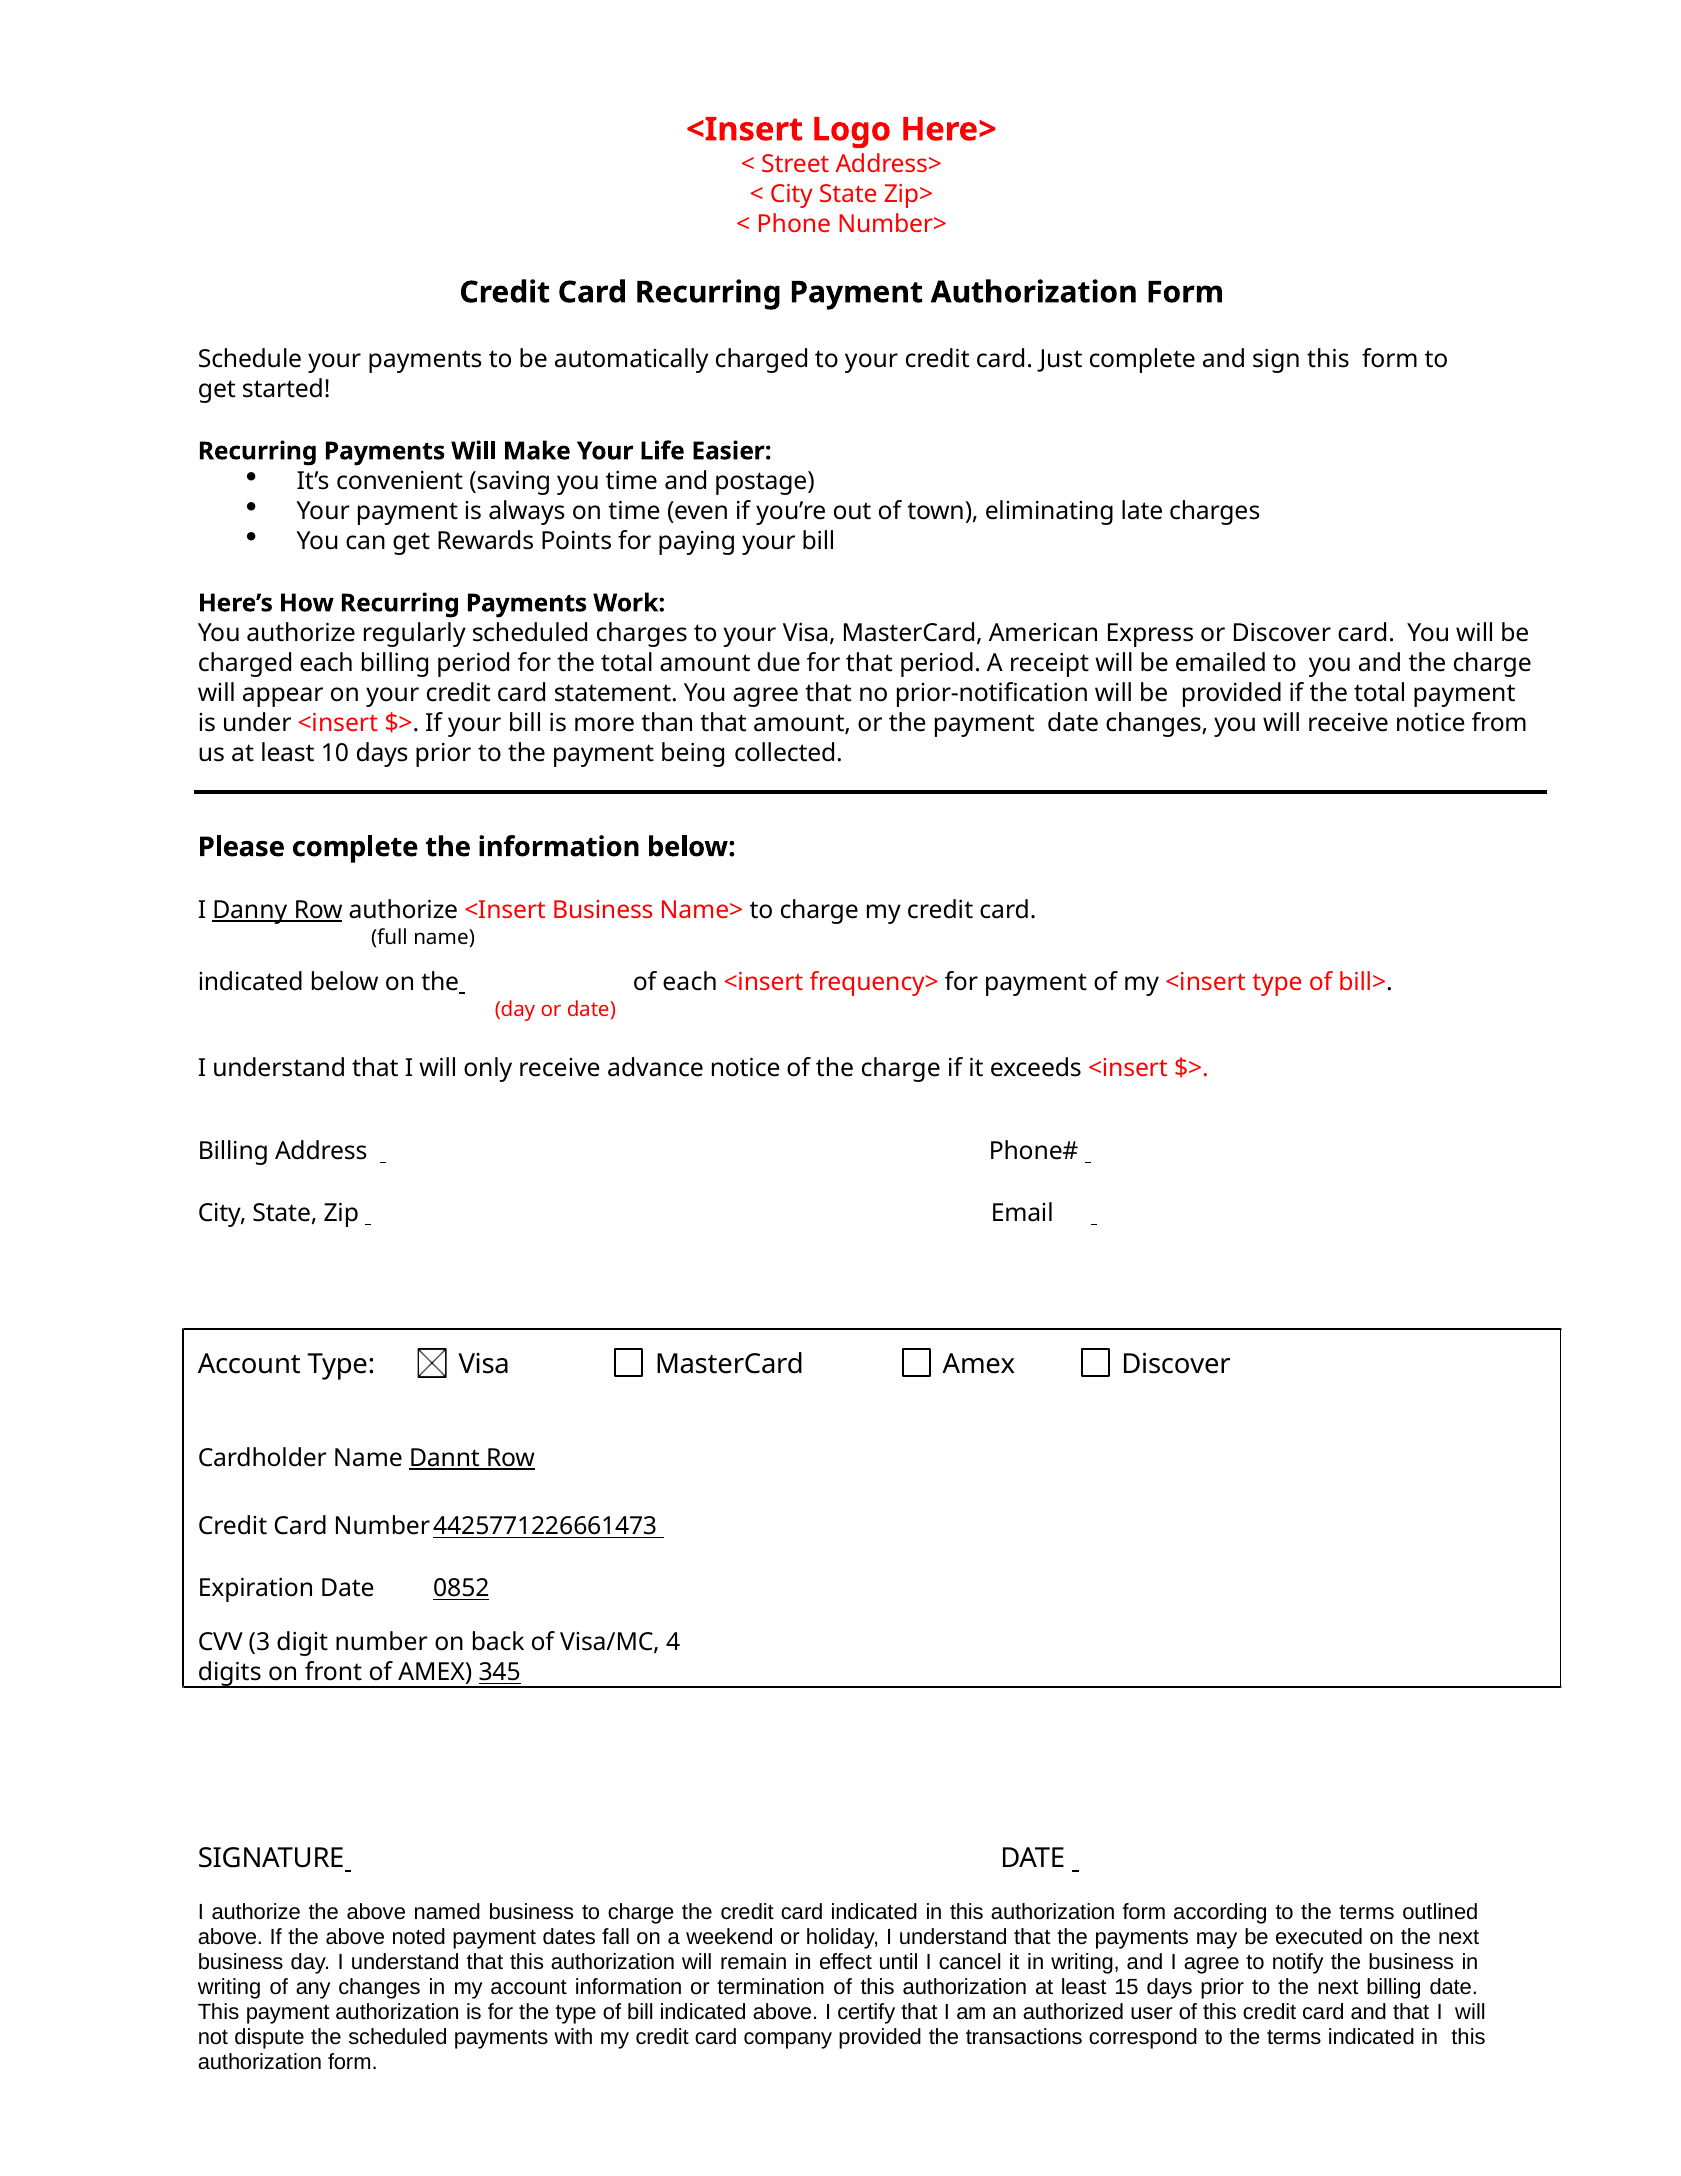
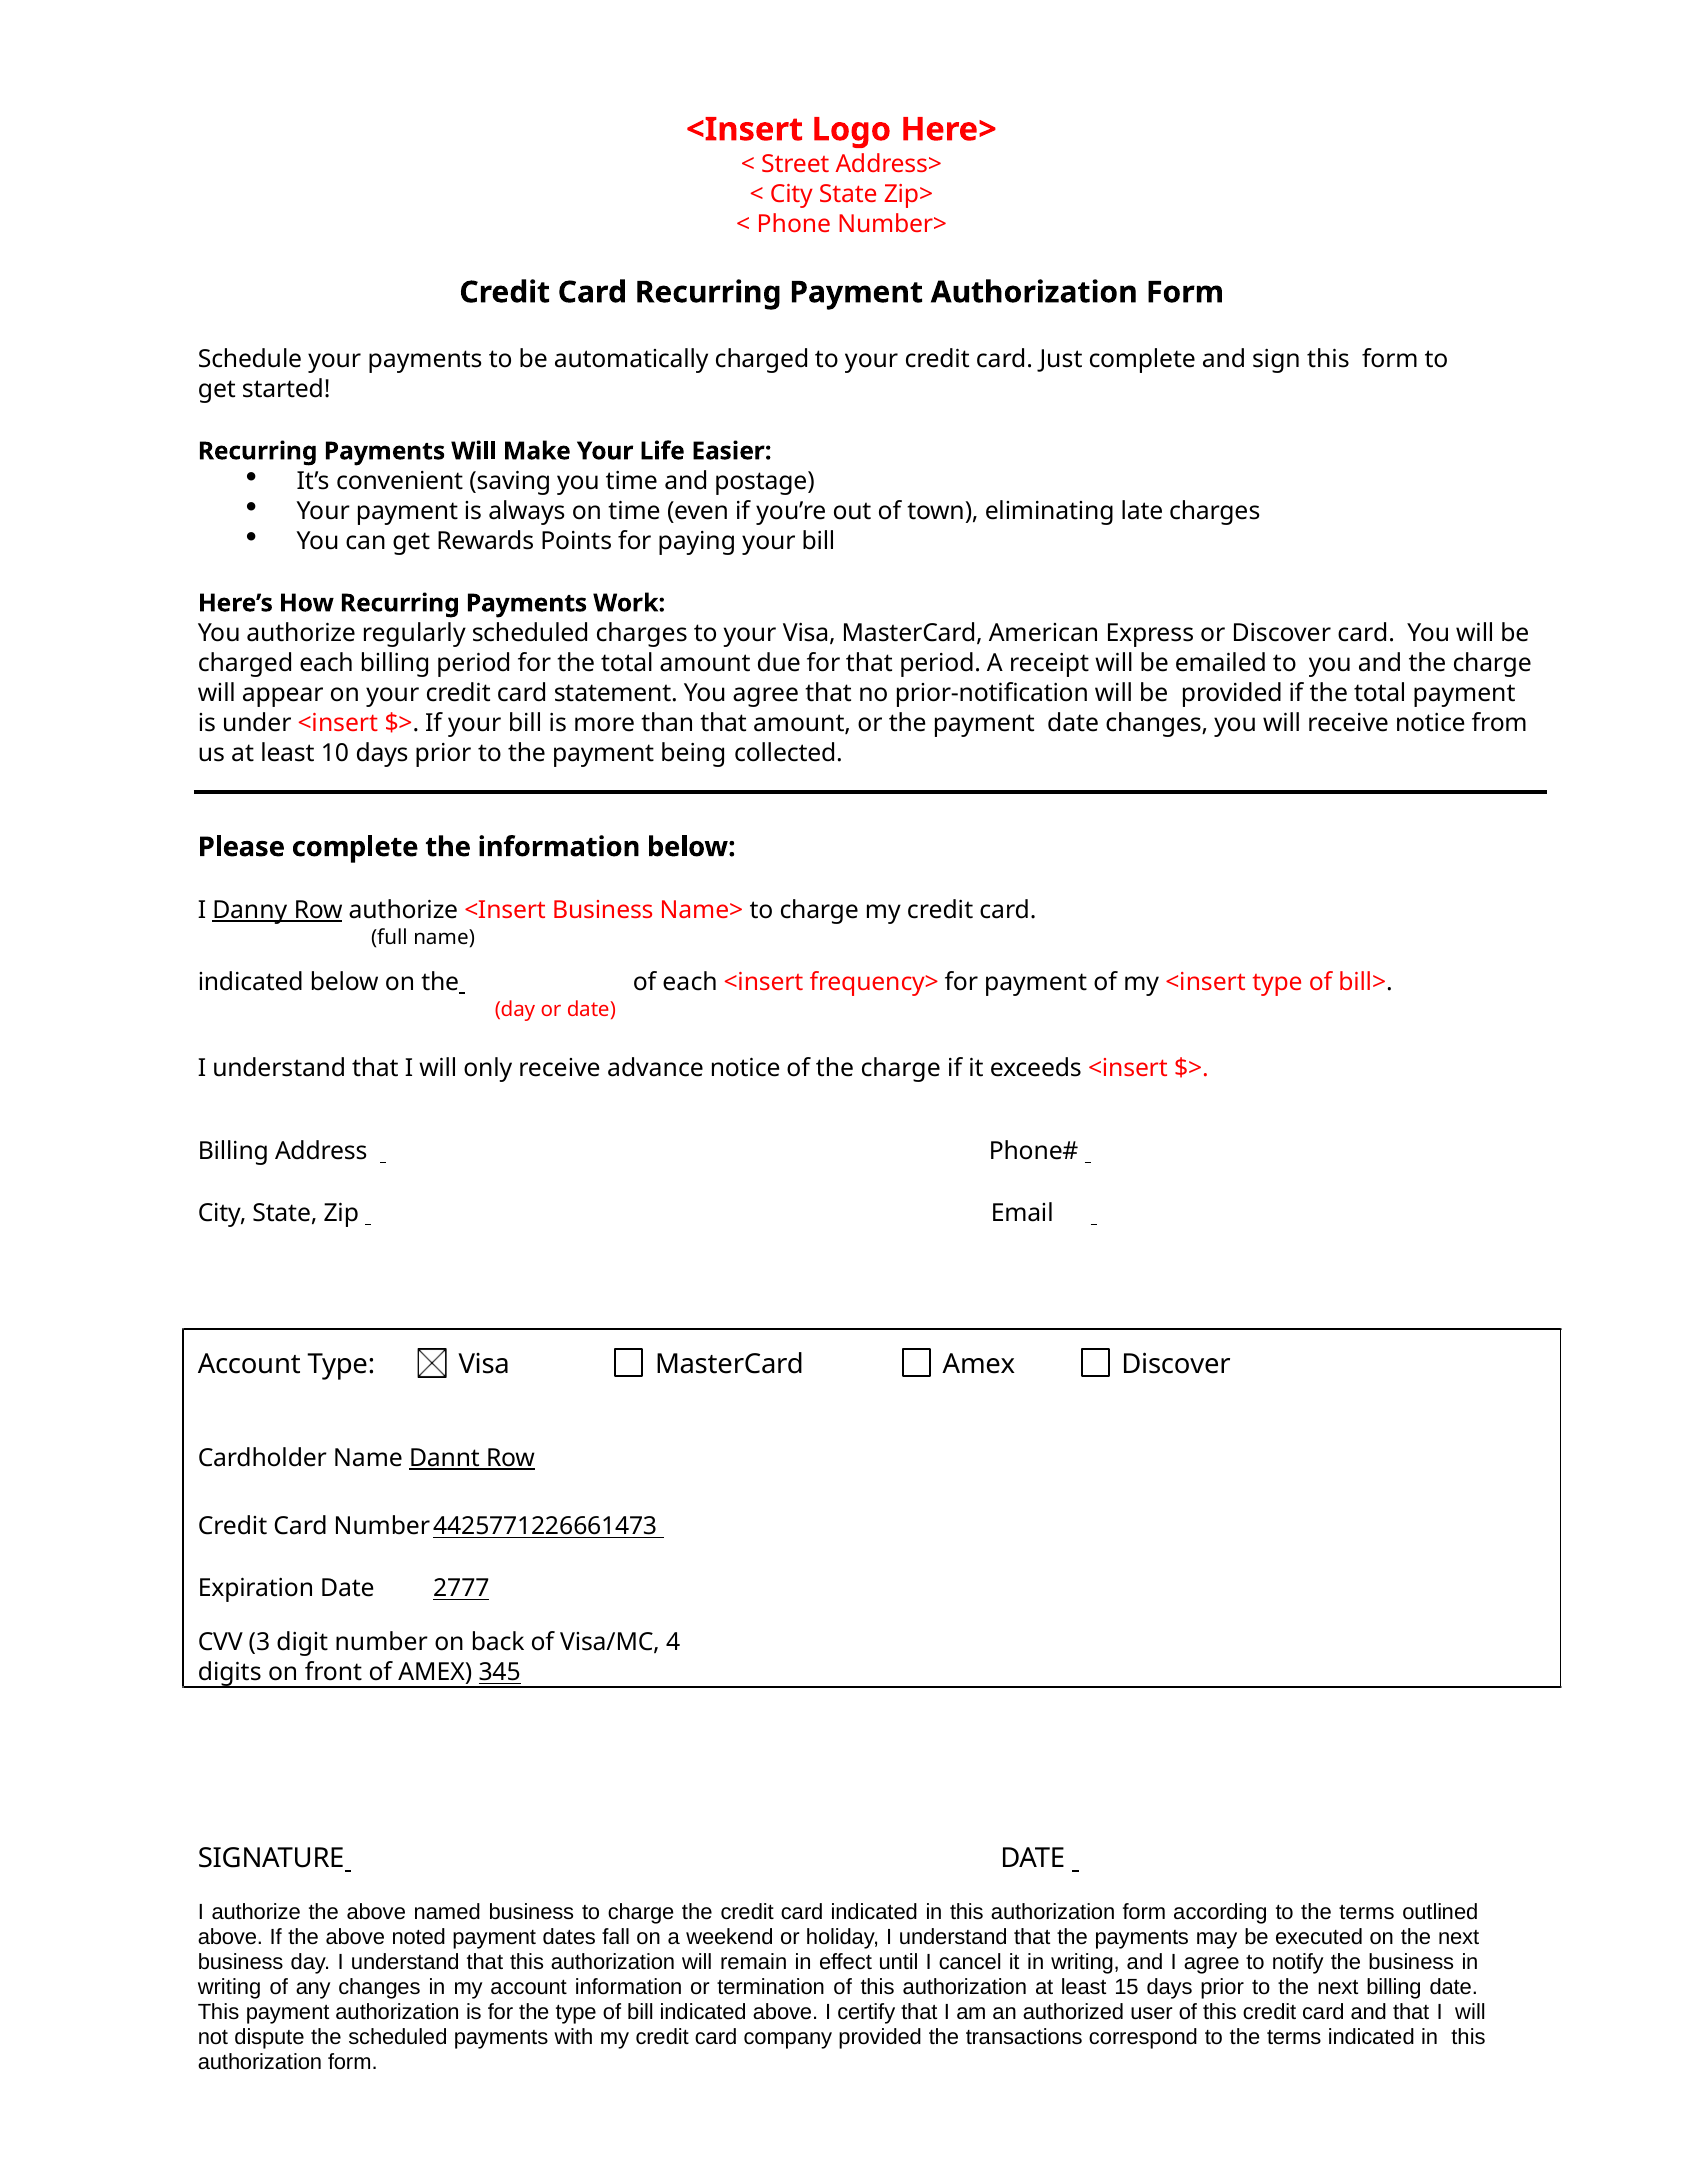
0852: 0852 -> 2777
